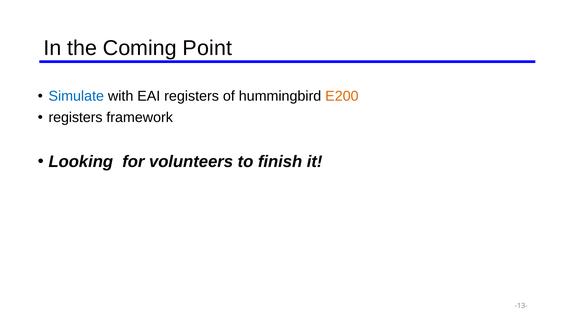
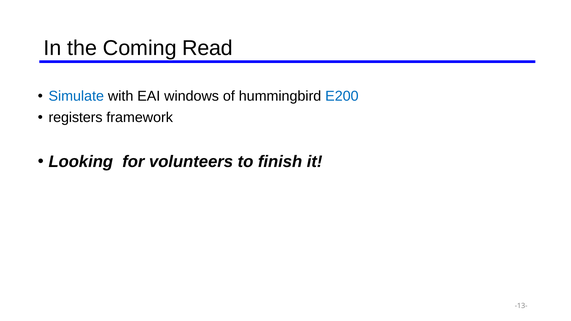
Point: Point -> Read
EAI registers: registers -> windows
E200 colour: orange -> blue
